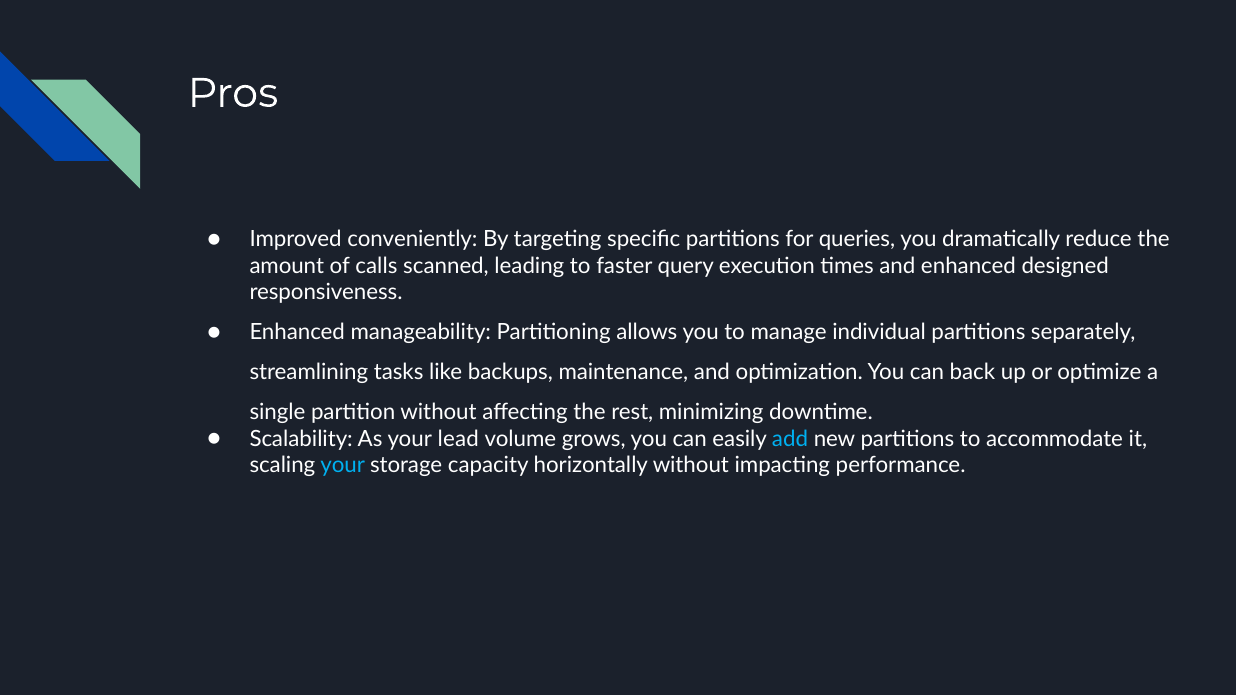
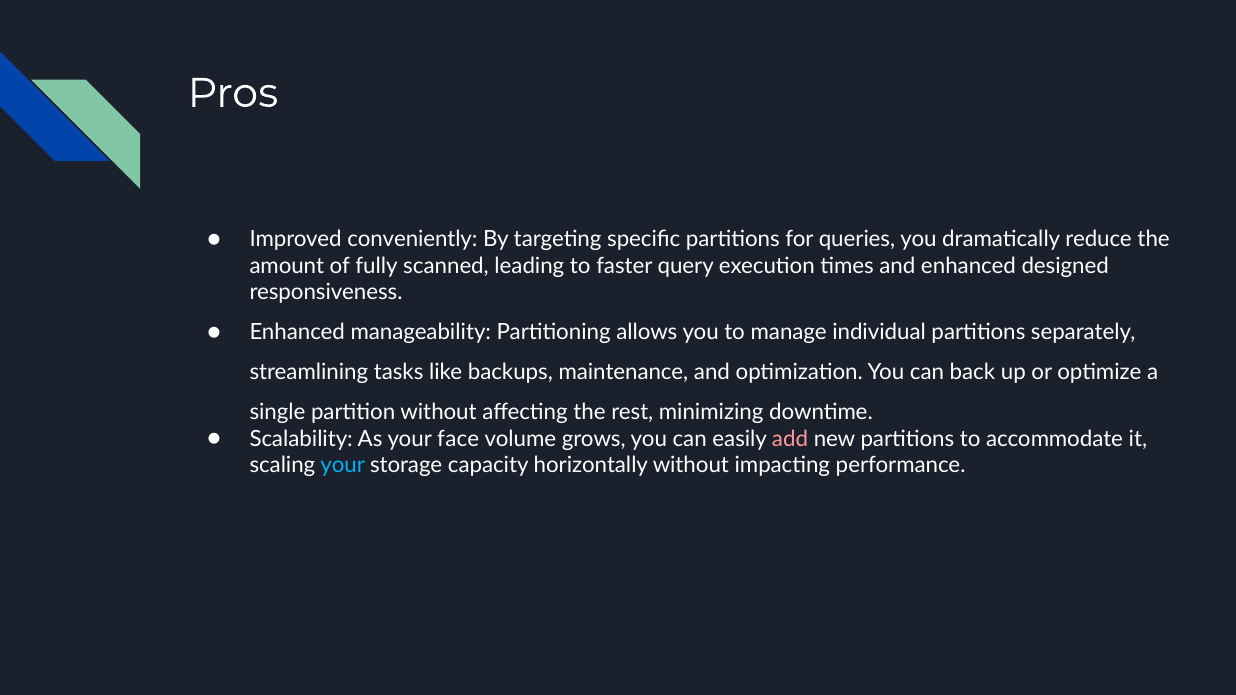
calls: calls -> fully
lead: lead -> face
add colour: light blue -> pink
